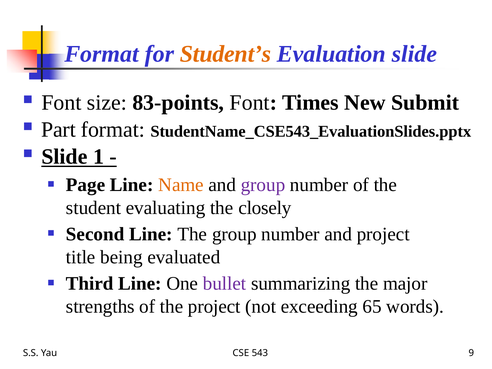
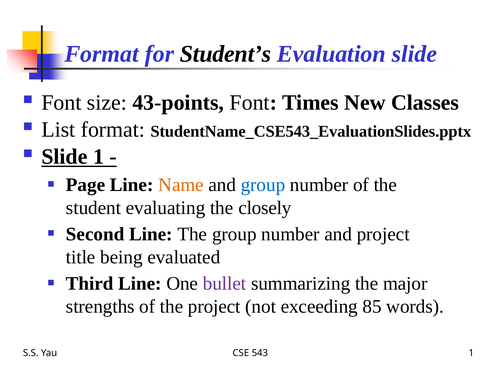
Student’s colour: orange -> black
83-points: 83-points -> 43-points
Submit: Submit -> Classes
Part: Part -> List
group at (263, 185) colour: purple -> blue
65: 65 -> 85
543 9: 9 -> 1
